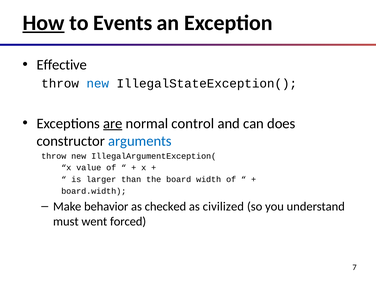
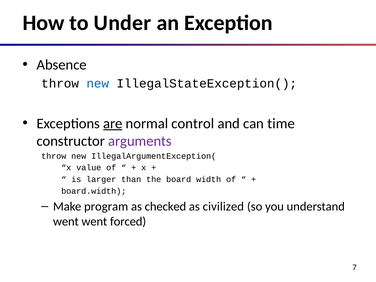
How underline: present -> none
Events: Events -> Under
Effective: Effective -> Absence
does: does -> time
arguments colour: blue -> purple
behavior: behavior -> program
must at (66, 221): must -> went
